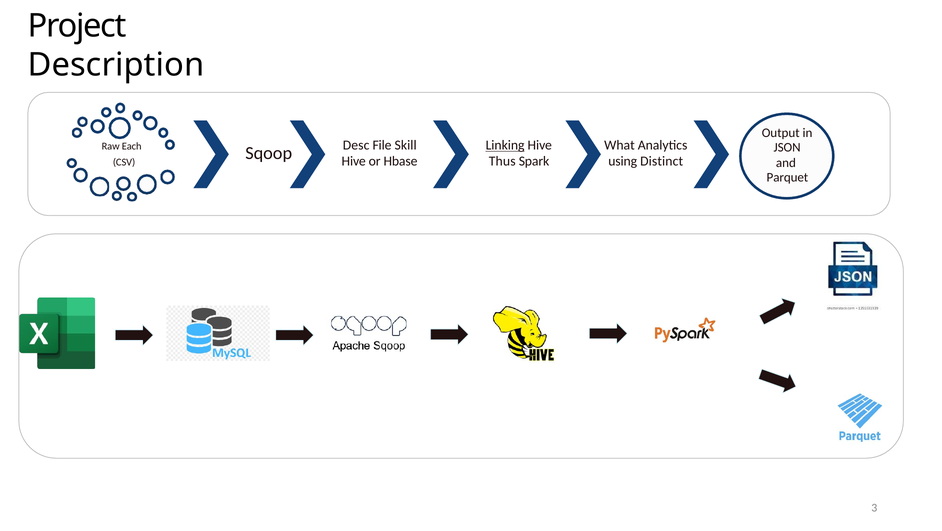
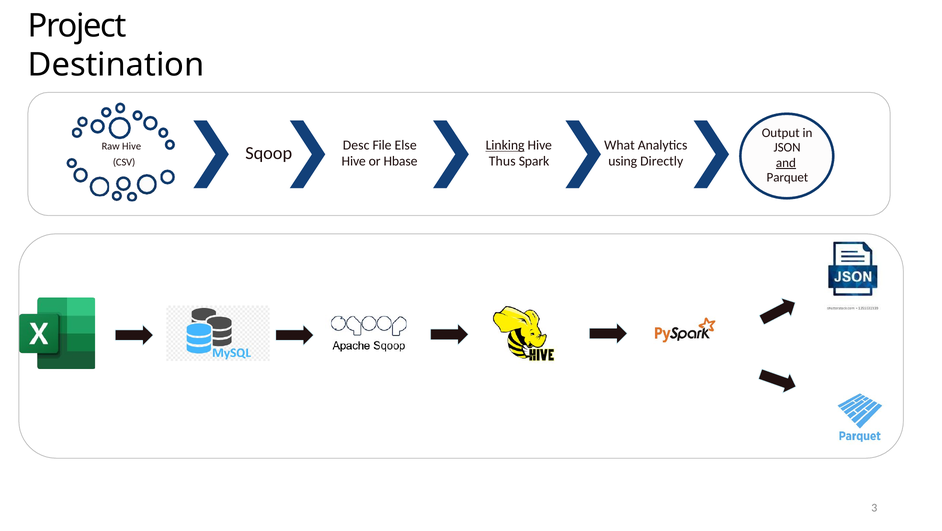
Description: Description -> Destination
Raw Each: Each -> Hive
Distinct: Distinct -> Directly
and underline: none -> present
Skill: Skill -> Else
